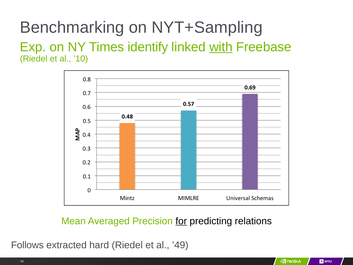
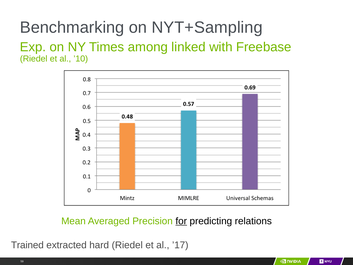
identify: identify -> among
with underline: present -> none
Follows: Follows -> Trained
’49: ’49 -> ’17
